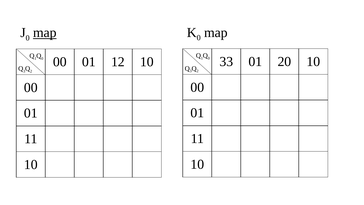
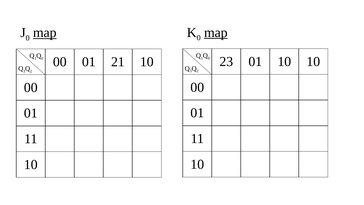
map at (216, 32) underline: none -> present
33: 33 -> 23
01 20: 20 -> 10
12: 12 -> 21
